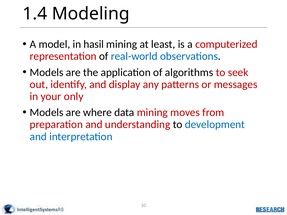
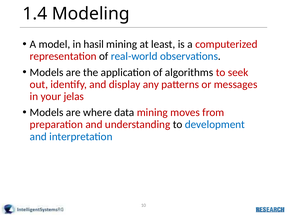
only: only -> jelas
